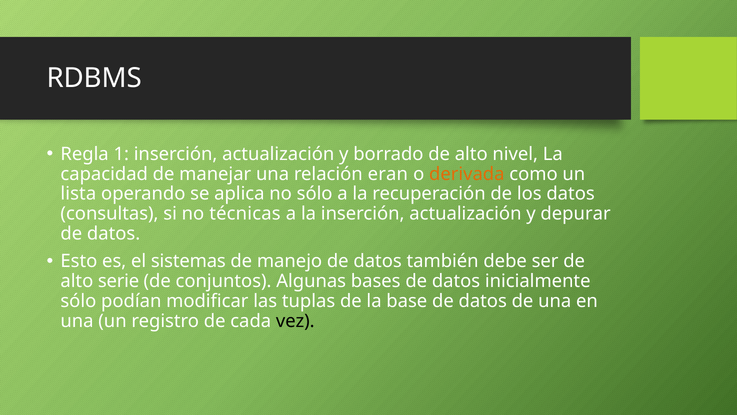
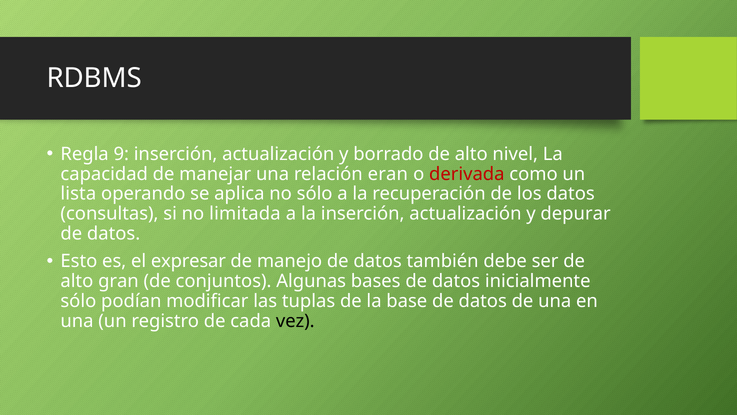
1: 1 -> 9
derivada colour: orange -> red
técnicas: técnicas -> limitada
sistemas: sistemas -> expresar
serie: serie -> gran
